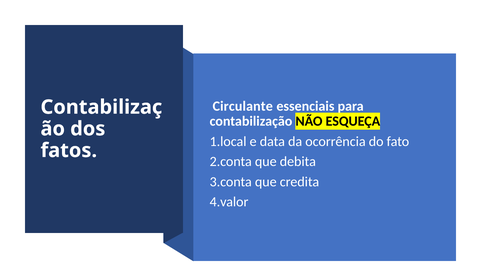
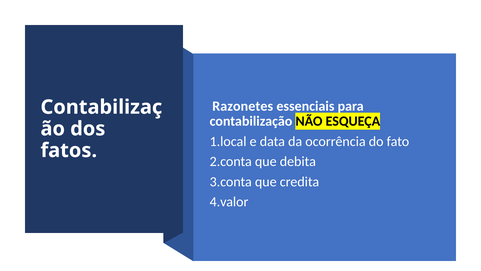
Circulante: Circulante -> Razonetes
